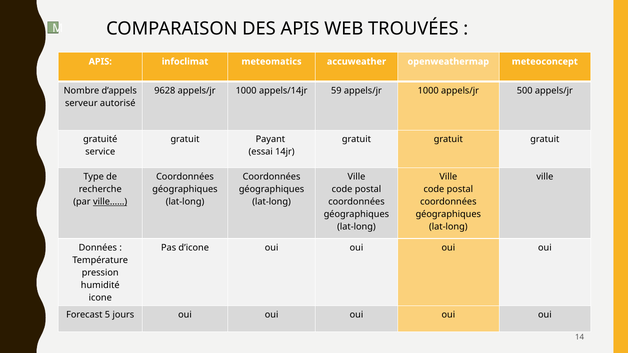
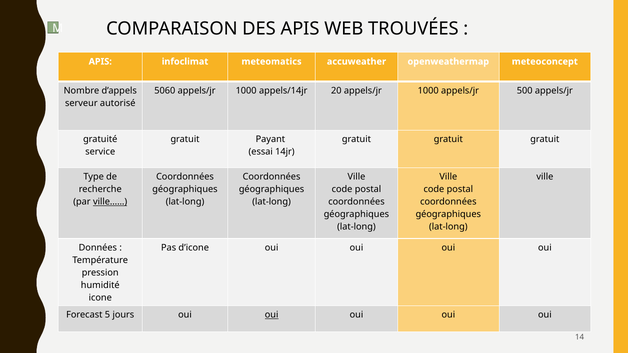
9628: 9628 -> 5060
59: 59 -> 20
oui at (272, 315) underline: none -> present
